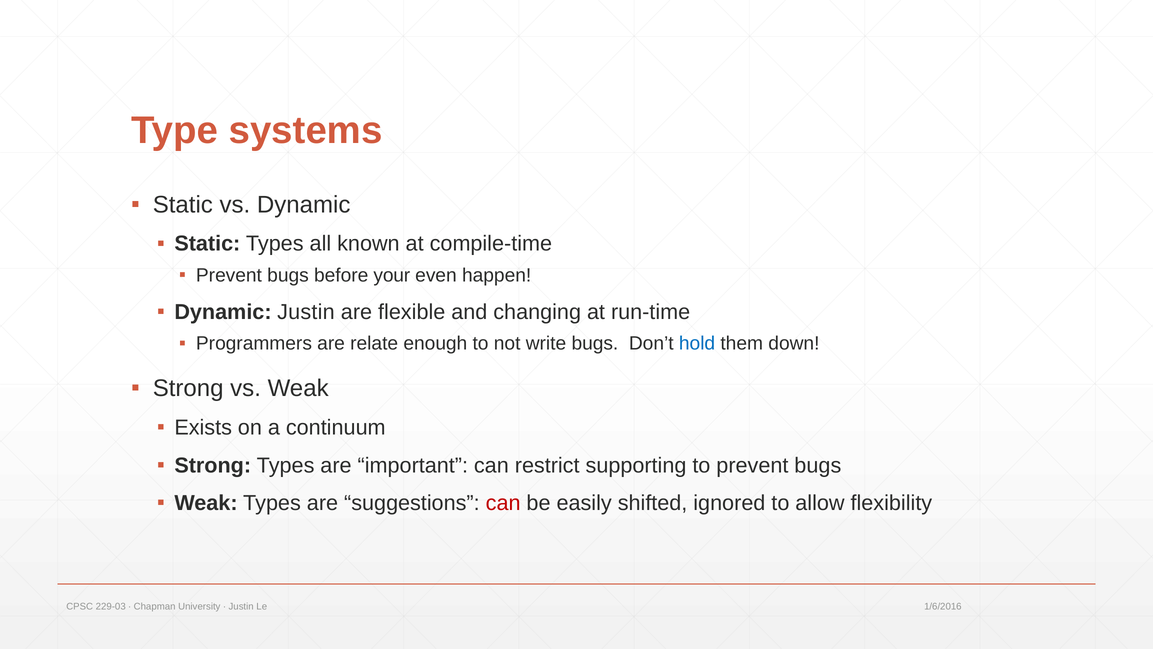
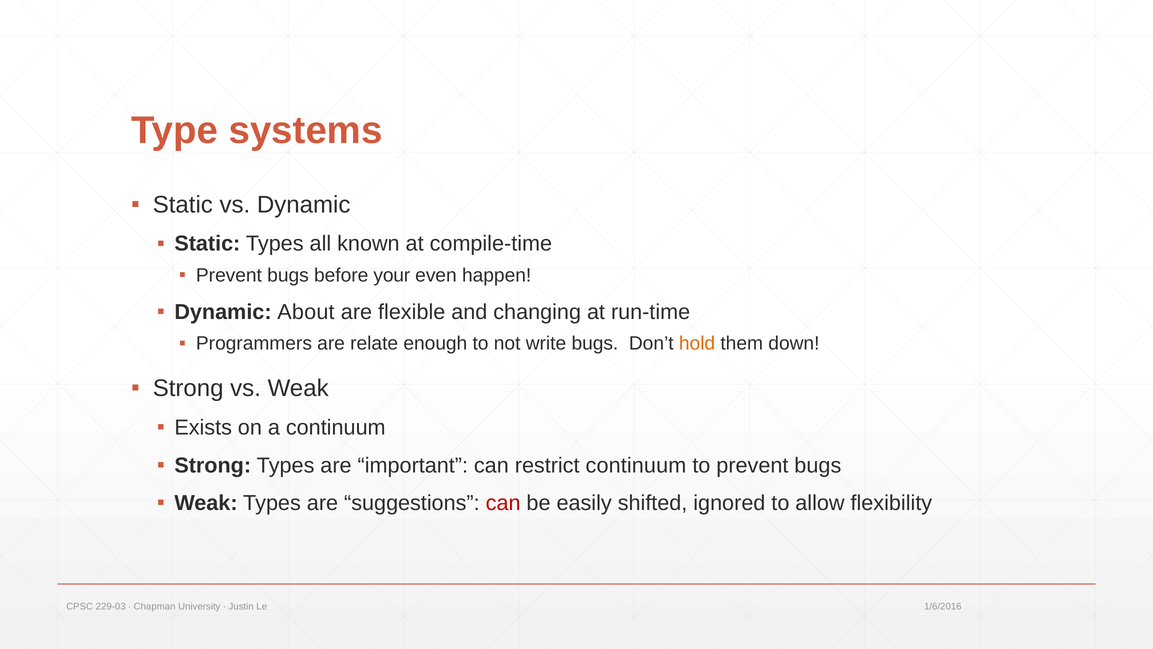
Dynamic Justin: Justin -> About
hold colour: blue -> orange
restrict supporting: supporting -> continuum
